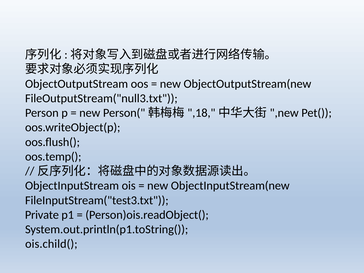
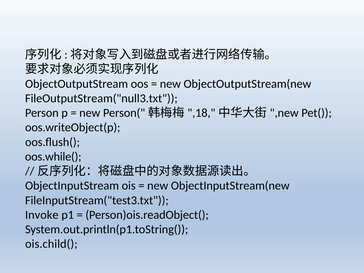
oos.temp(: oos.temp( -> oos.while(
Private: Private -> Invoke
